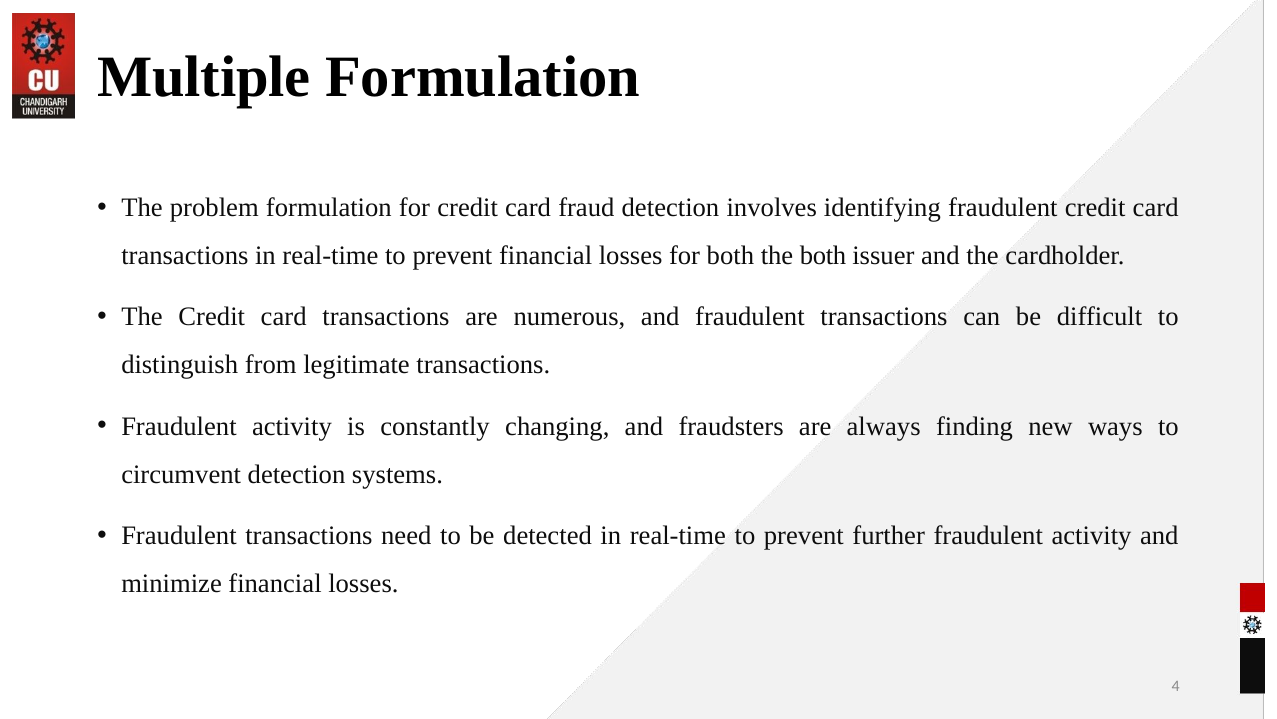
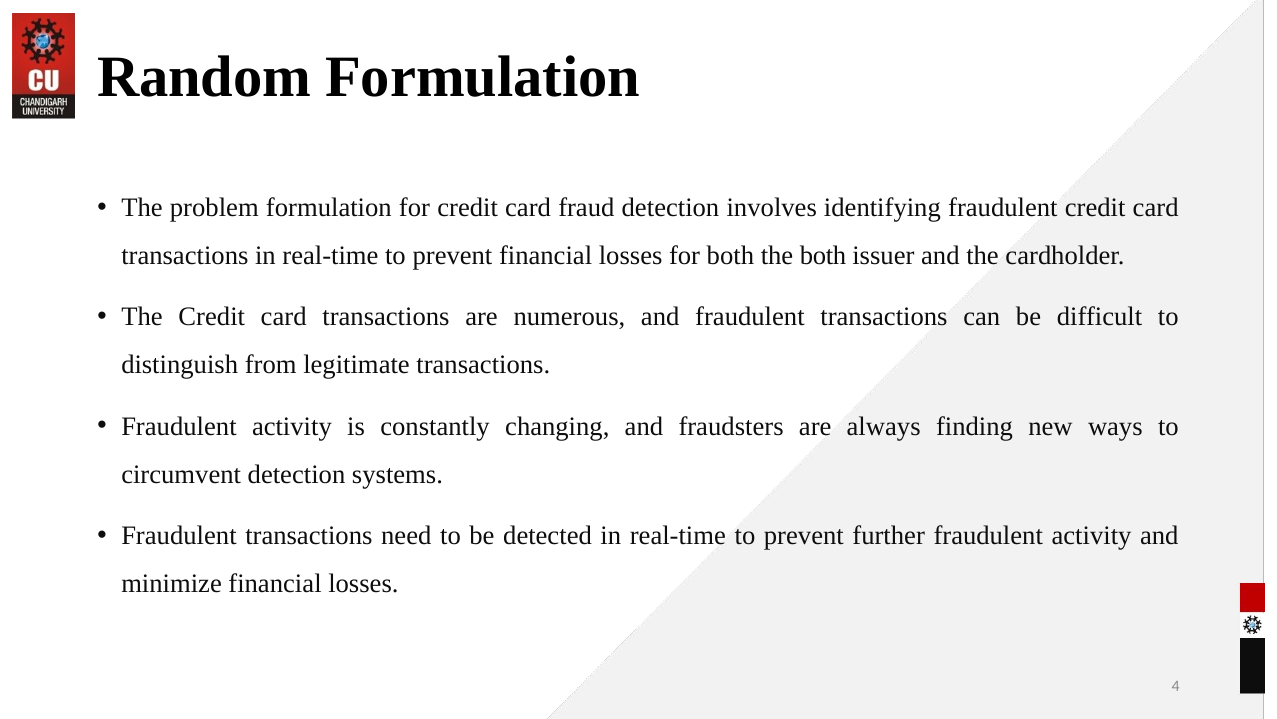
Multiple: Multiple -> Random
